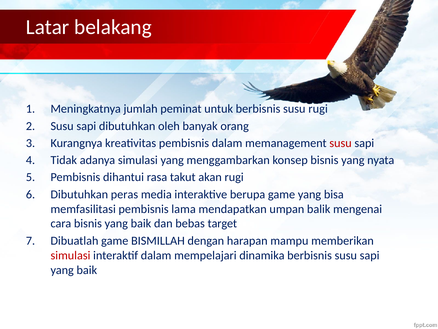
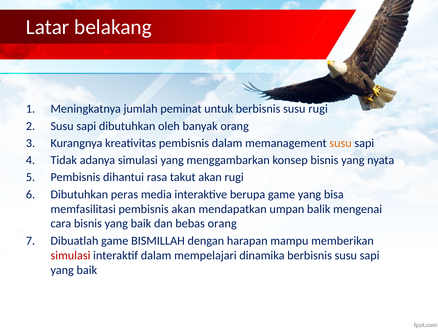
susu at (341, 143) colour: red -> orange
pembisnis lama: lama -> akan
bebas target: target -> orang
